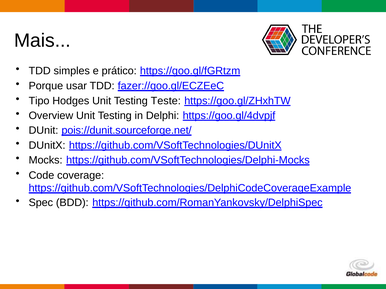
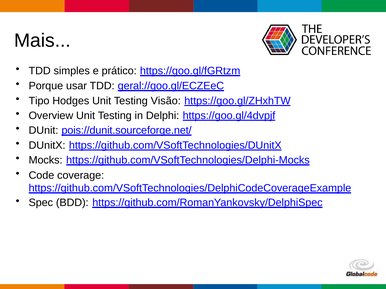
fazer://goo.gl/ECZEeC: fazer://goo.gl/ECZEeC -> geral://goo.gl/ECZEeC
Teste: Teste -> Visão
